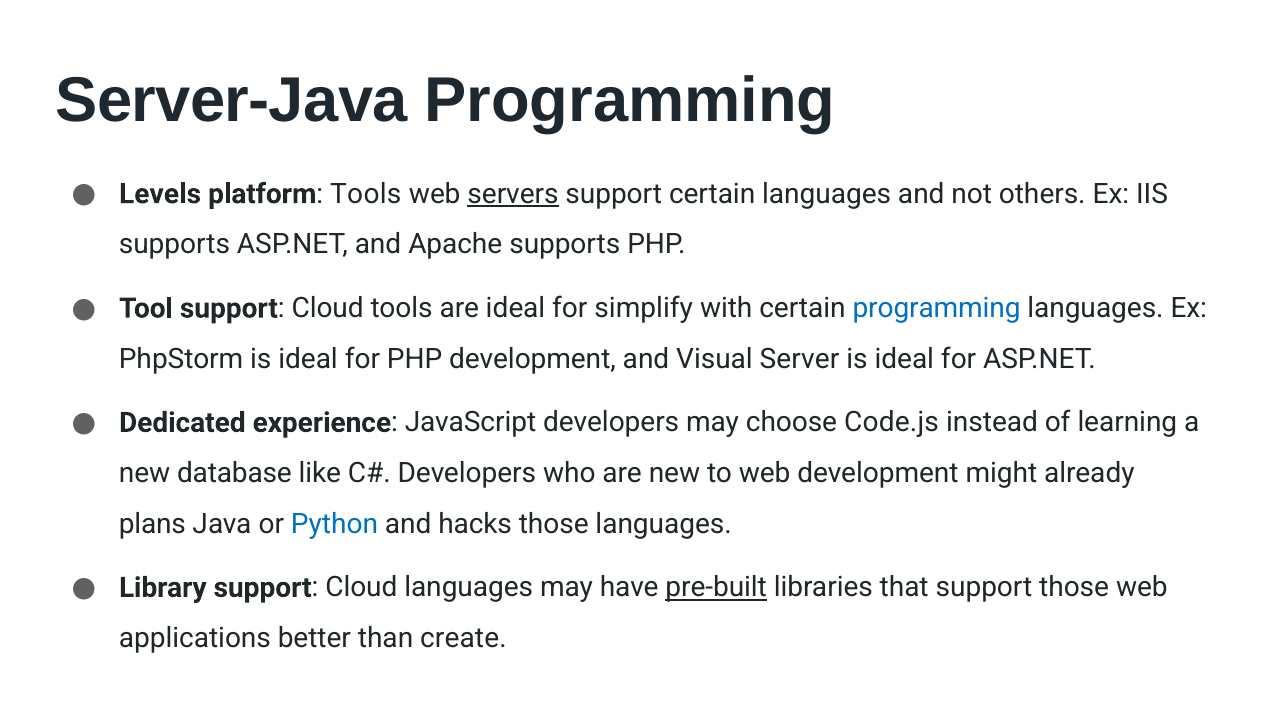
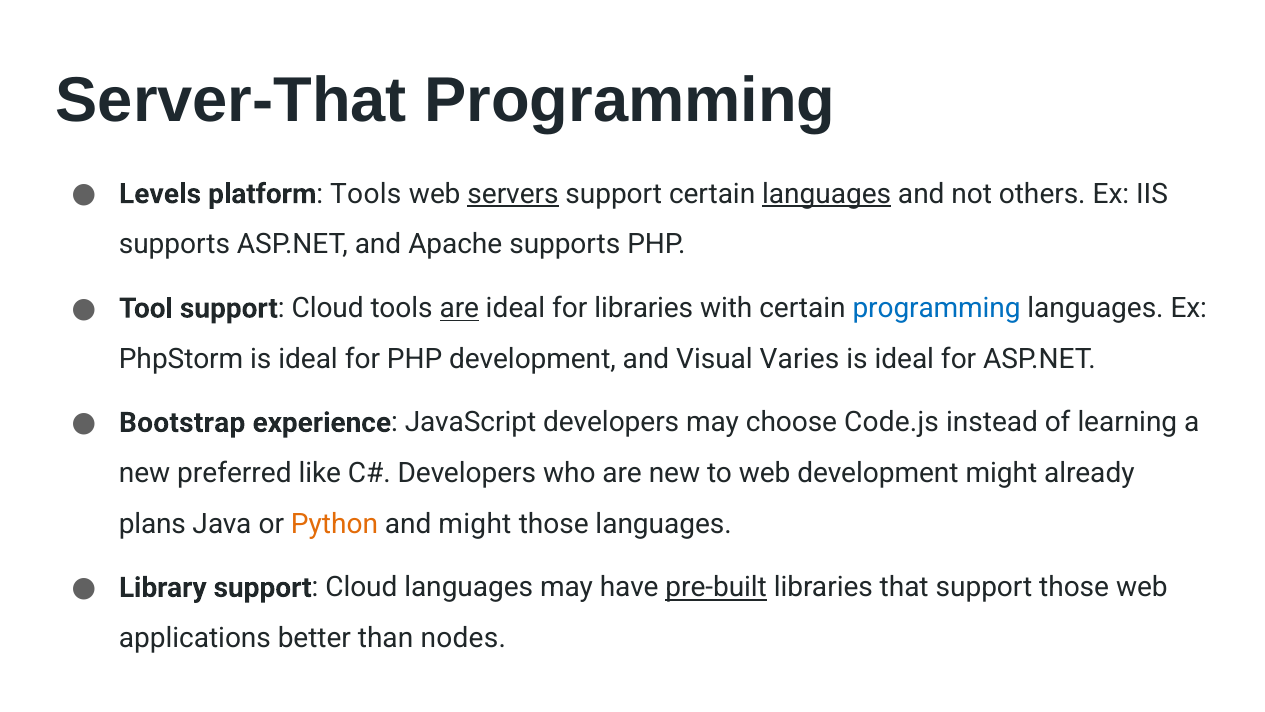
Server-Java: Server-Java -> Server-That
languages at (827, 194) underline: none -> present
are at (459, 308) underline: none -> present
for simplify: simplify -> libraries
Server: Server -> Varies
Dedicated: Dedicated -> Bootstrap
database: database -> preferred
Python colour: blue -> orange
and hacks: hacks -> might
create: create -> nodes
